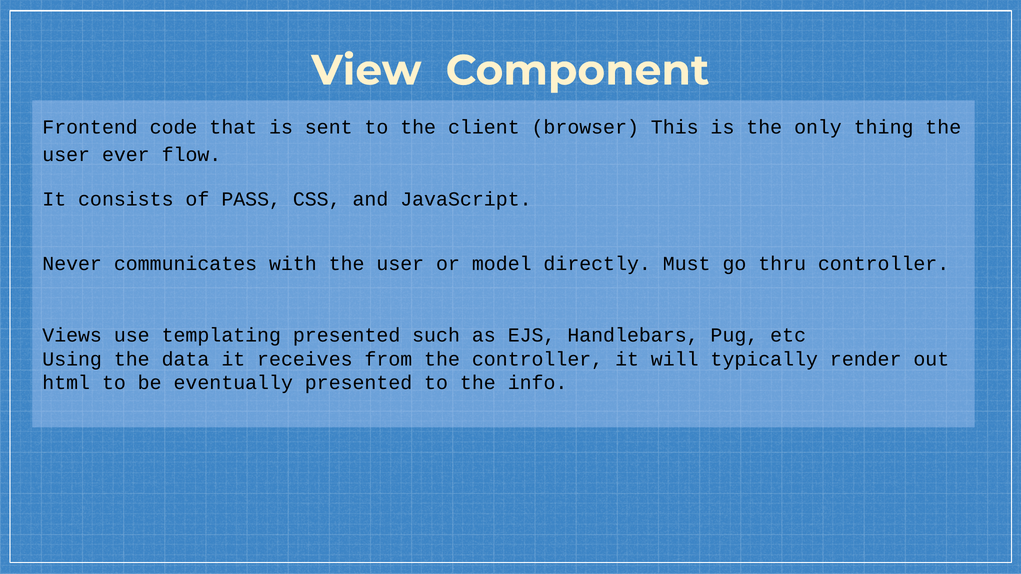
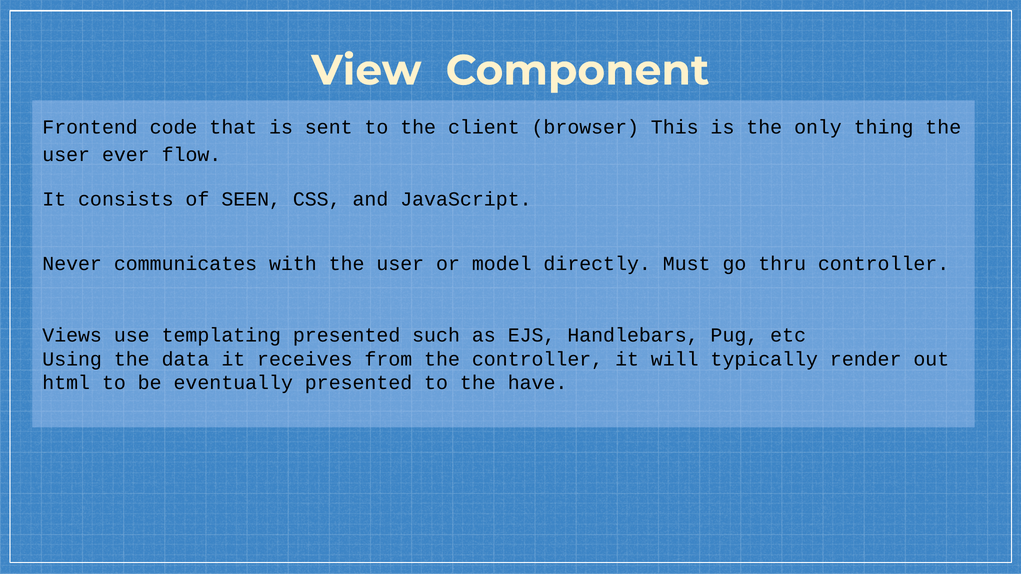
PASS: PASS -> SEEN
info: info -> have
